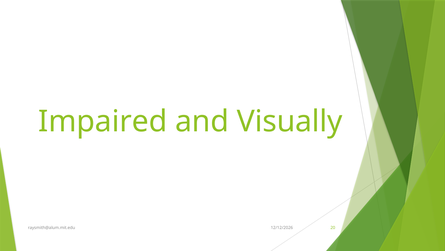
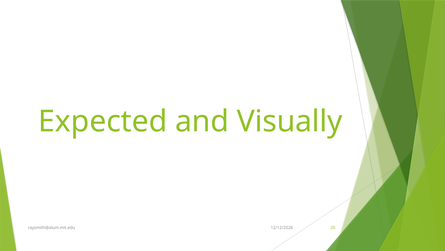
Impaired: Impaired -> Expected
